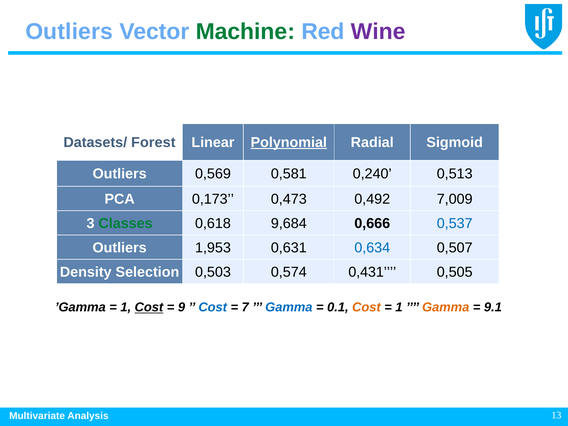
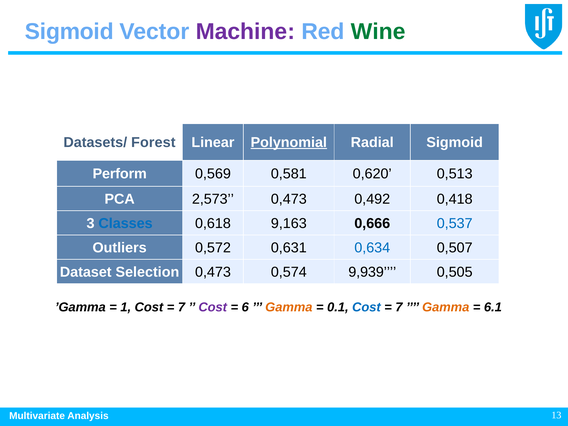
Outliers at (69, 32): Outliers -> Sigmoid
Machine colour: green -> purple
Wine colour: purple -> green
Outliers at (120, 174): Outliers -> Perform
0,240: 0,240 -> 0,620
0,173: 0,173 -> 2,573
7,009: 7,009 -> 0,418
Classes colour: green -> blue
9,684: 9,684 -> 9,163
1,953: 1,953 -> 0,572
Density: Density -> Dataset
Selection 0,503: 0,503 -> 0,473
0,431: 0,431 -> 9,939
Cost at (149, 307) underline: present -> none
9 at (182, 307): 9 -> 7
Cost at (213, 307) colour: blue -> purple
7: 7 -> 6
Gamma at (289, 307) colour: blue -> orange
Cost at (366, 307) colour: orange -> blue
1 at (399, 307): 1 -> 7
9.1: 9.1 -> 6.1
